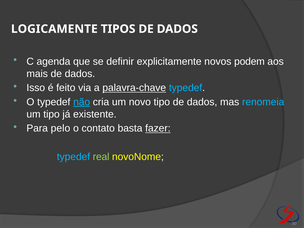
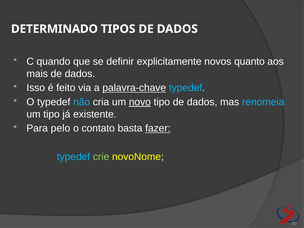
LOGICAMENTE: LOGICAMENTE -> DETERMINADO
agenda: agenda -> quando
podem: podem -> quanto
não underline: present -> none
novo underline: none -> present
real: real -> crie
